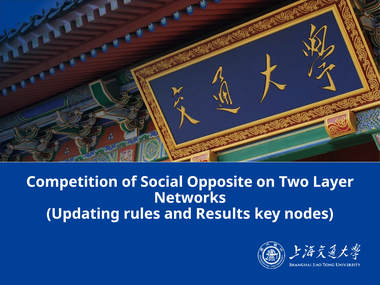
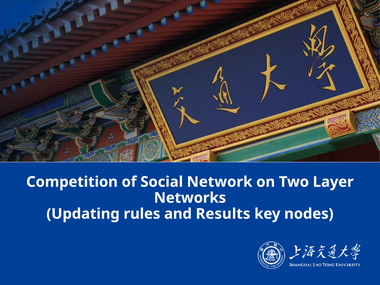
Opposite: Opposite -> Network
